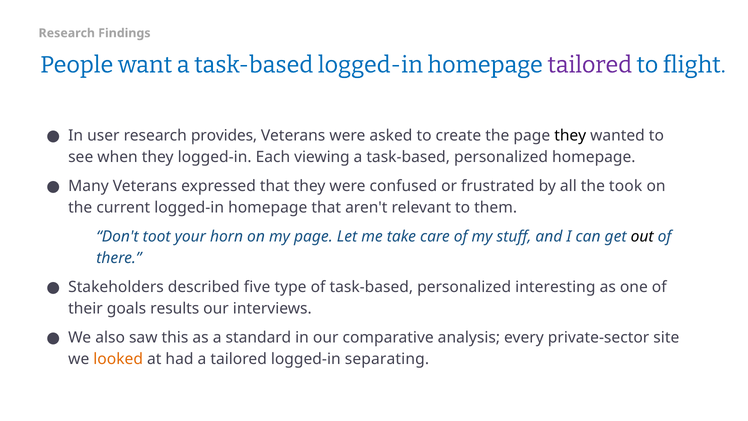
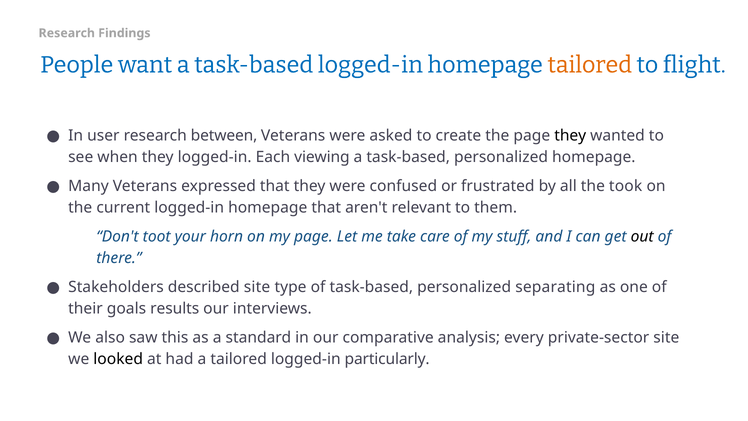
tailored at (590, 65) colour: purple -> orange
provides: provides -> between
described five: five -> site
interesting: interesting -> separating
looked colour: orange -> black
separating: separating -> particularly
